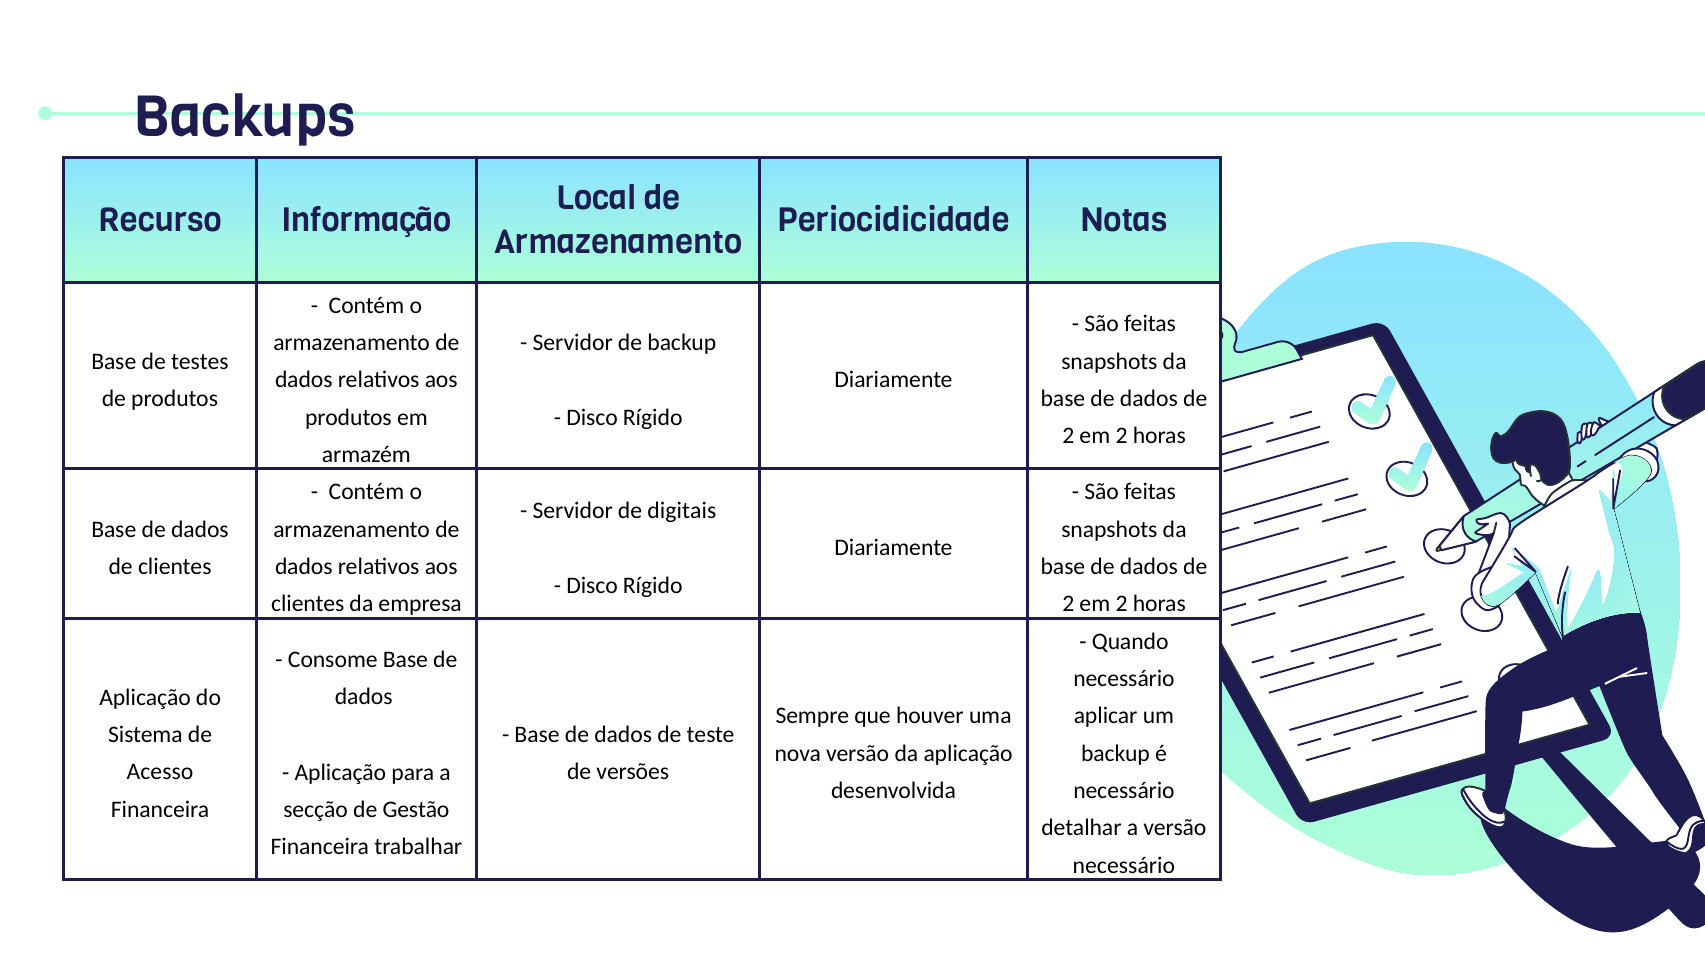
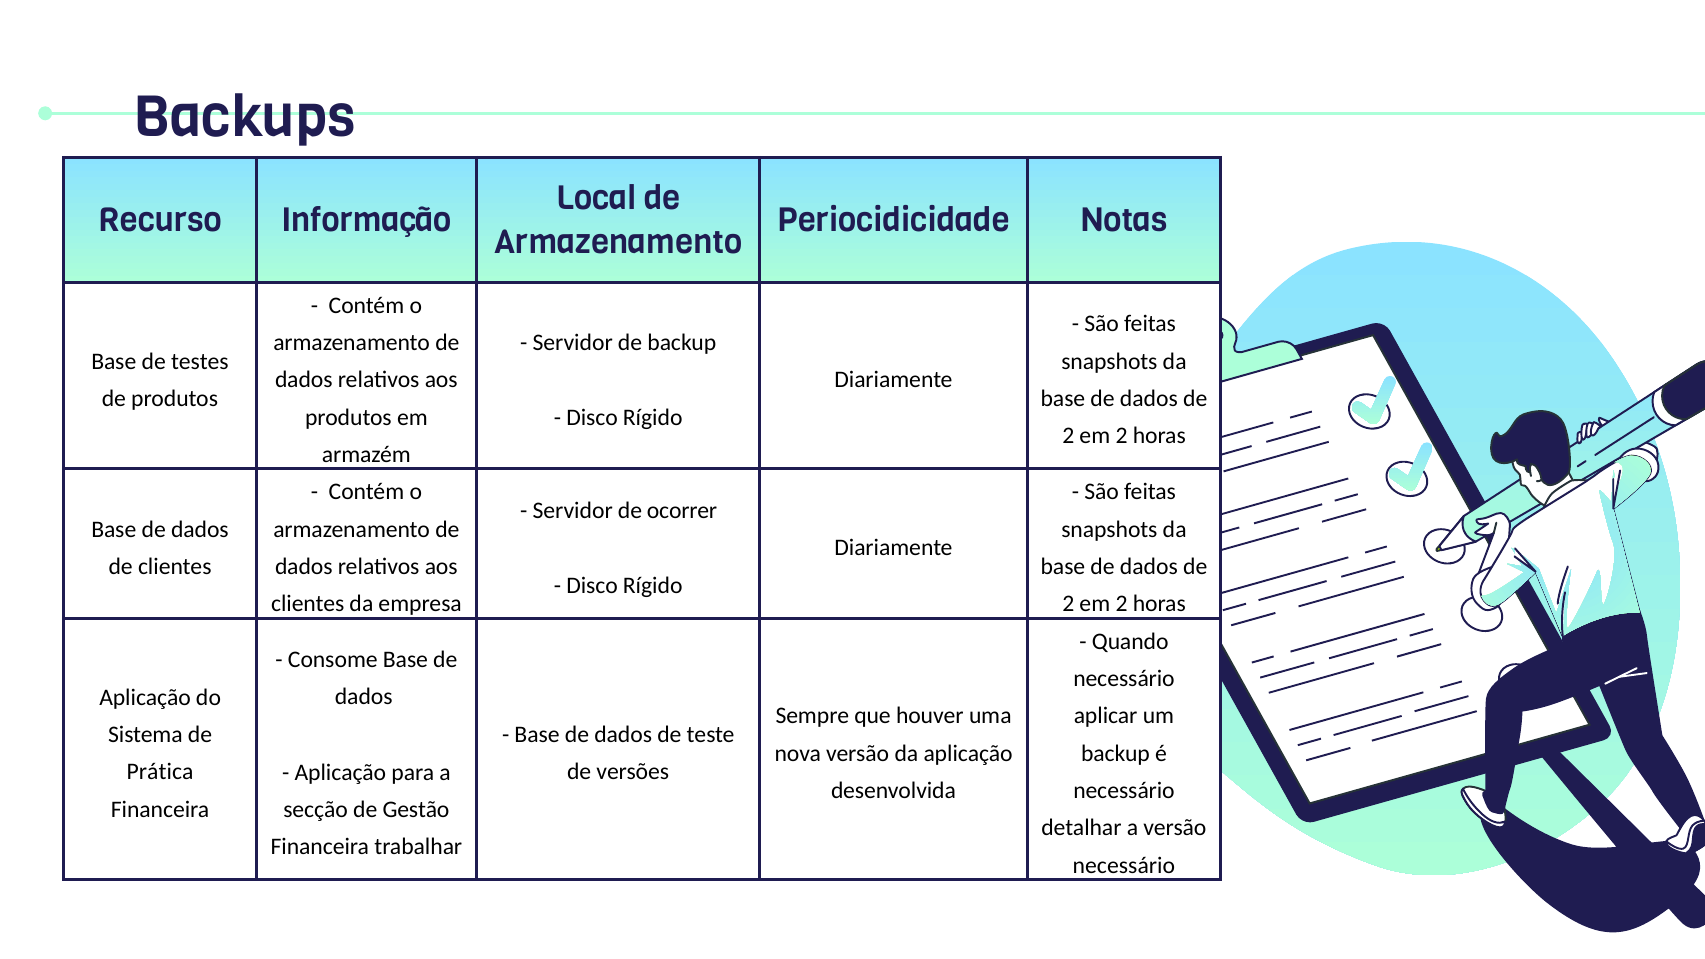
digitais: digitais -> ocorrer
Acesso: Acesso -> Prática
